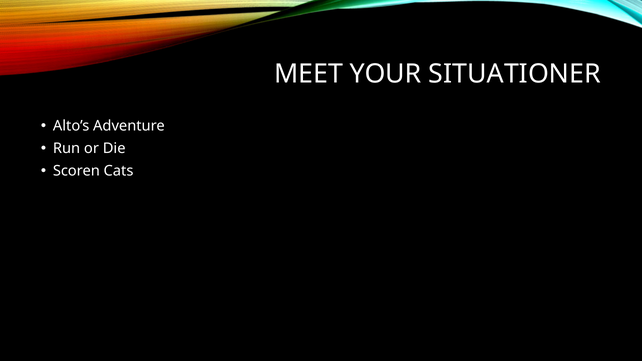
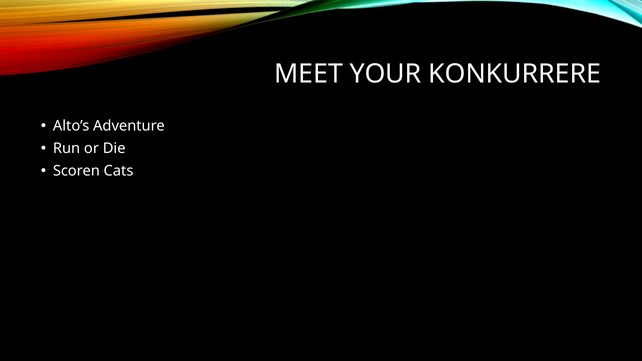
SITUATIONER: SITUATIONER -> KONKURRERE
